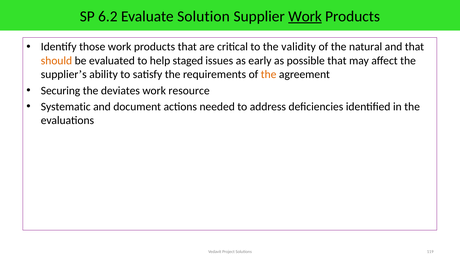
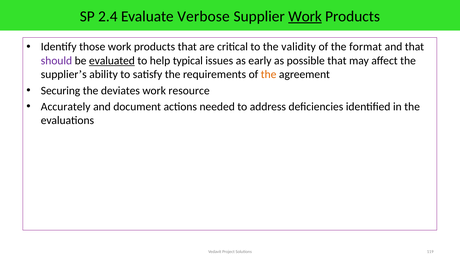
6.2: 6.2 -> 2.4
Solution: Solution -> Verbose
natural: natural -> format
should colour: orange -> purple
evaluated underline: none -> present
staged: staged -> typical
Systematic: Systematic -> Accurately
